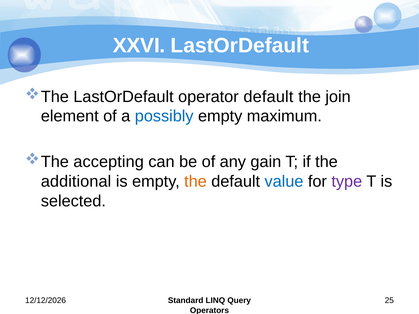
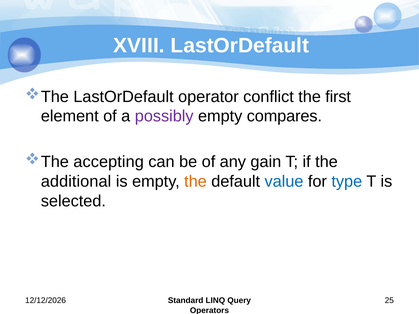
XXVI: XXVI -> XVIII
operator default: default -> conflict
join: join -> first
possibly colour: blue -> purple
maximum: maximum -> compares
type colour: purple -> blue
